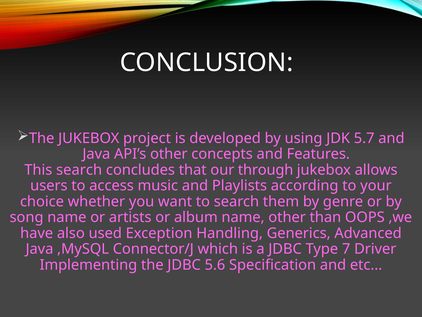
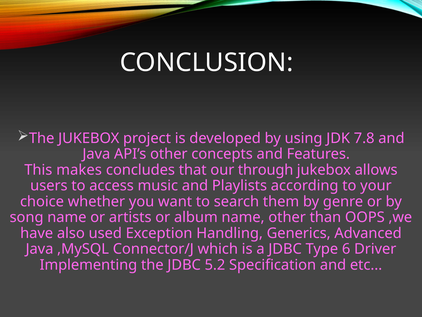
5.7: 5.7 -> 7.8
This search: search -> makes
7: 7 -> 6
5.6: 5.6 -> 5.2
